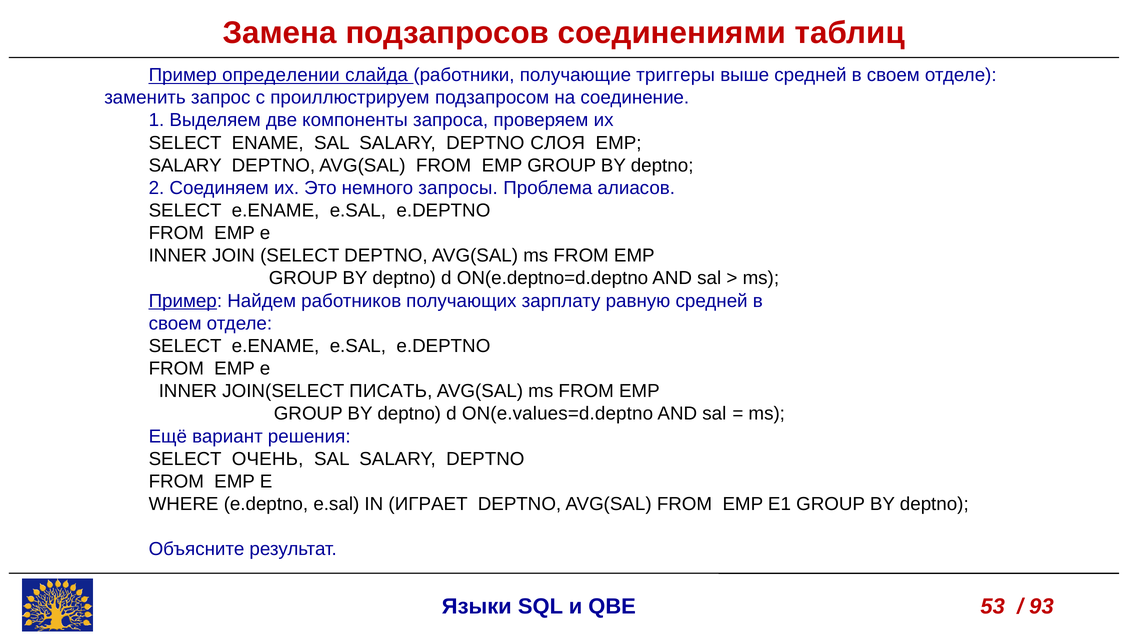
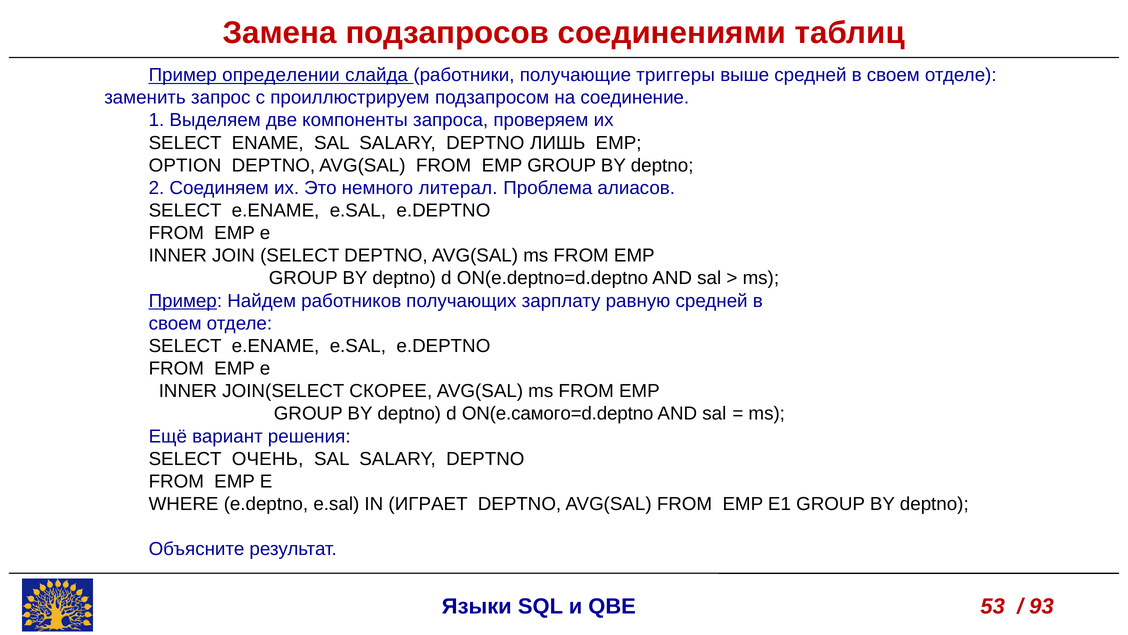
СЛОЯ: СЛОЯ -> ЛИШЬ
SALARY at (185, 165): SALARY -> OPTION
запросы: запросы -> литерал
ПИСАТЬ: ПИСАТЬ -> СКОРЕЕ
ON(e.values=d.deptno: ON(e.values=d.deptno -> ON(e.самого=d.deptno
